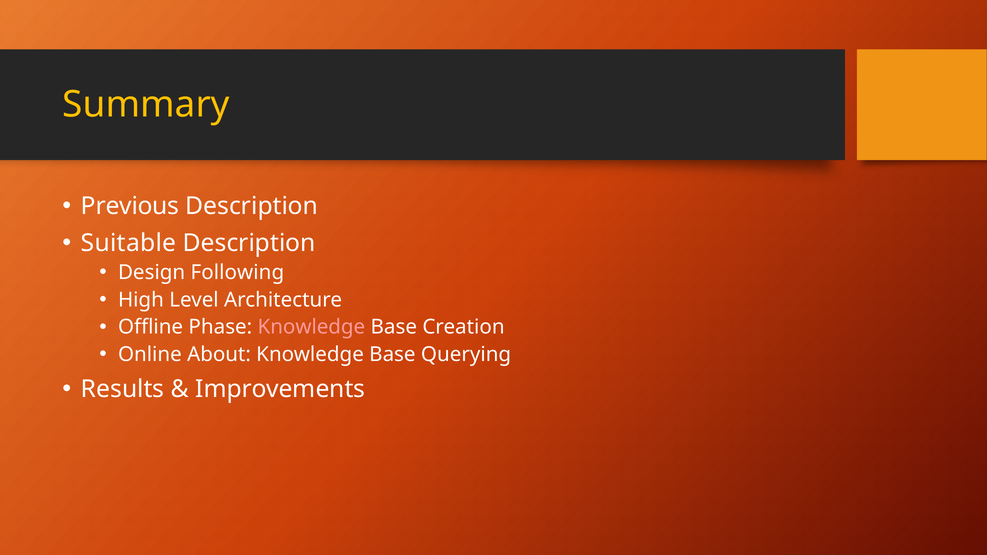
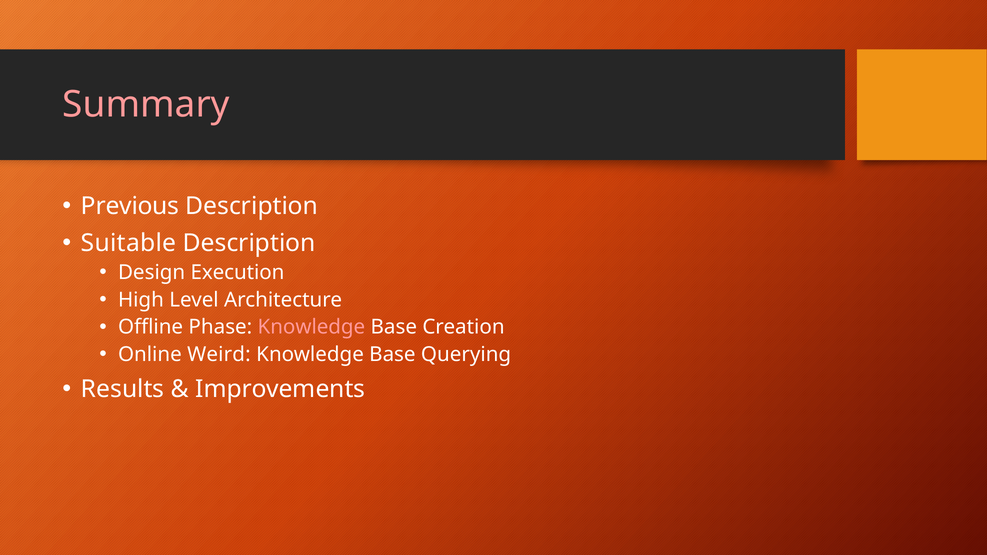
Summary colour: yellow -> pink
Following: Following -> Execution
About: About -> Weird
